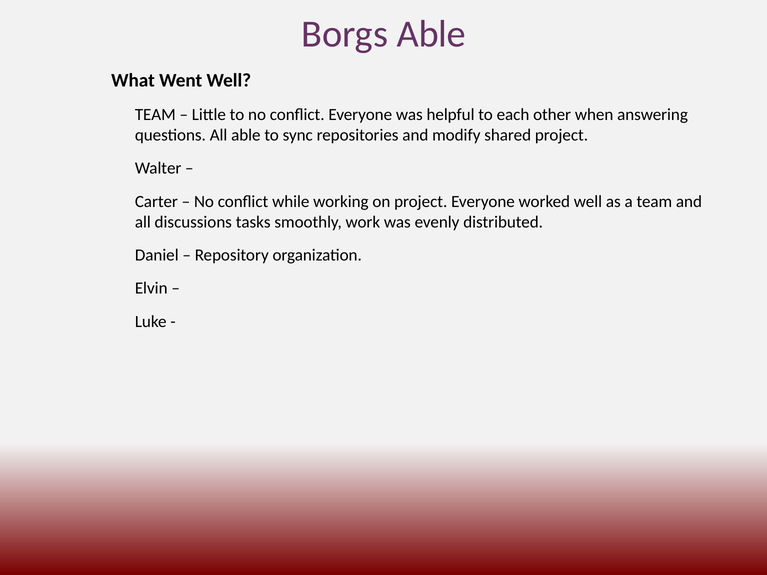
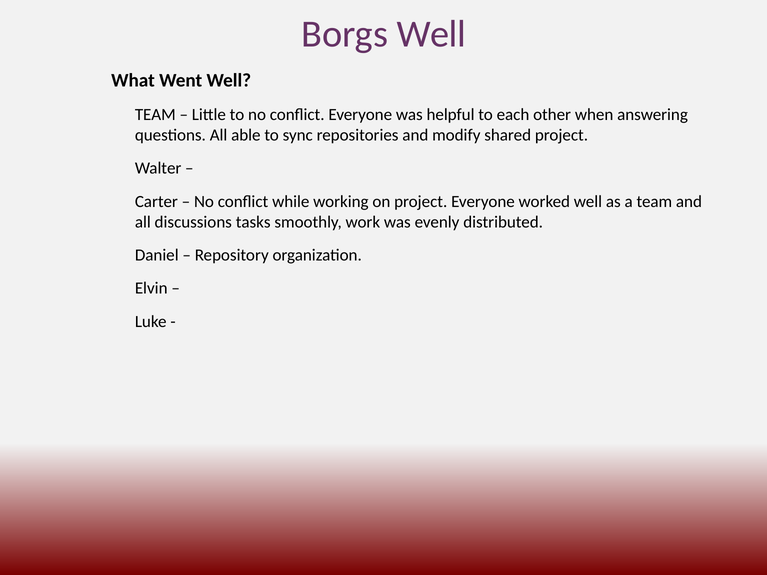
Borgs Able: Able -> Well
